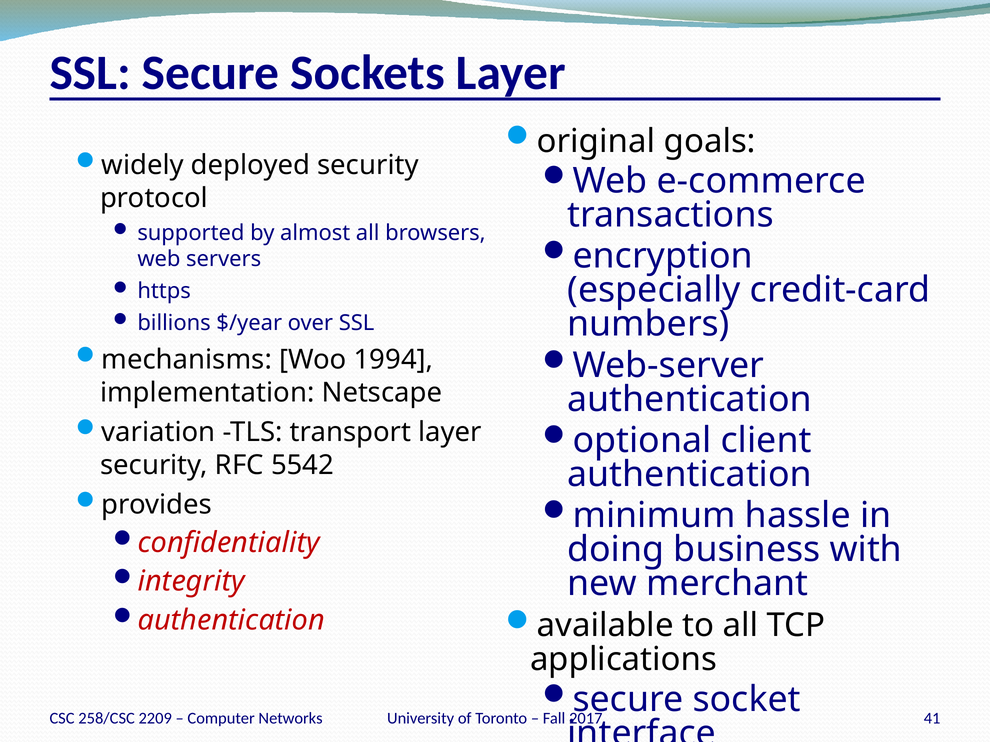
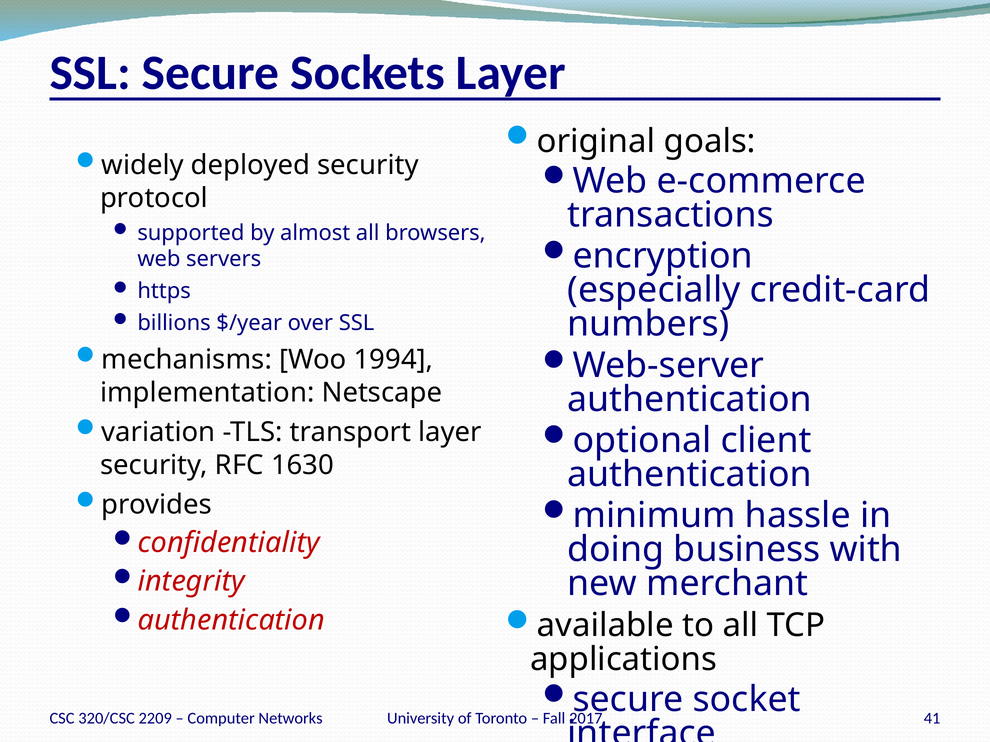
5542: 5542 -> 1630
258/CSC: 258/CSC -> 320/CSC
